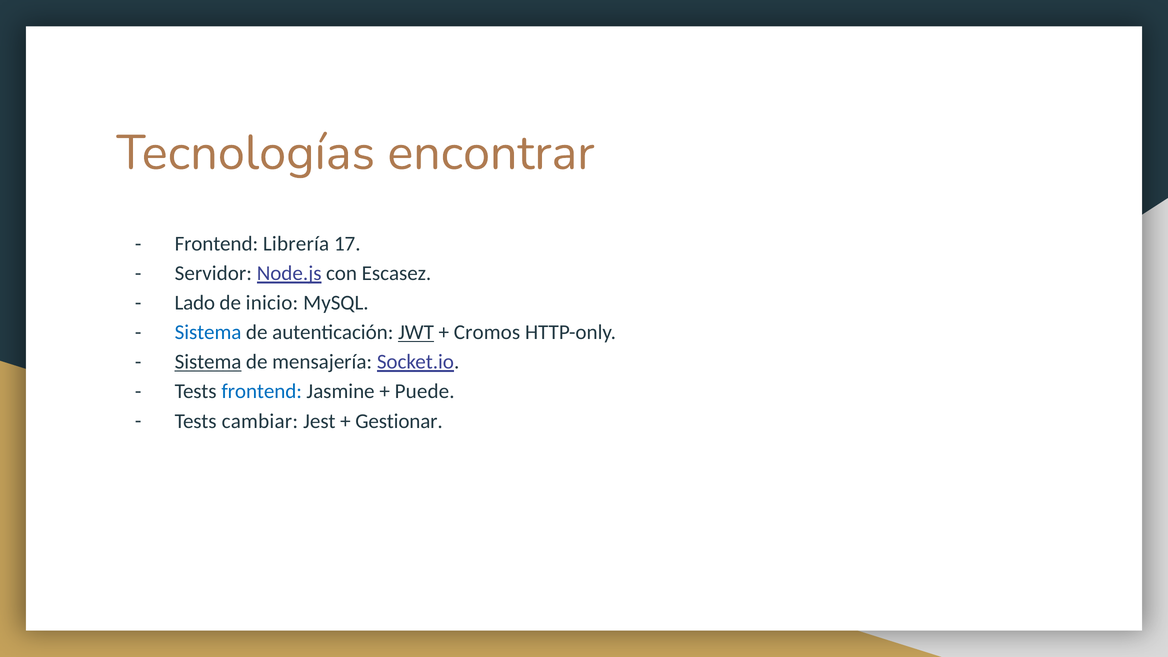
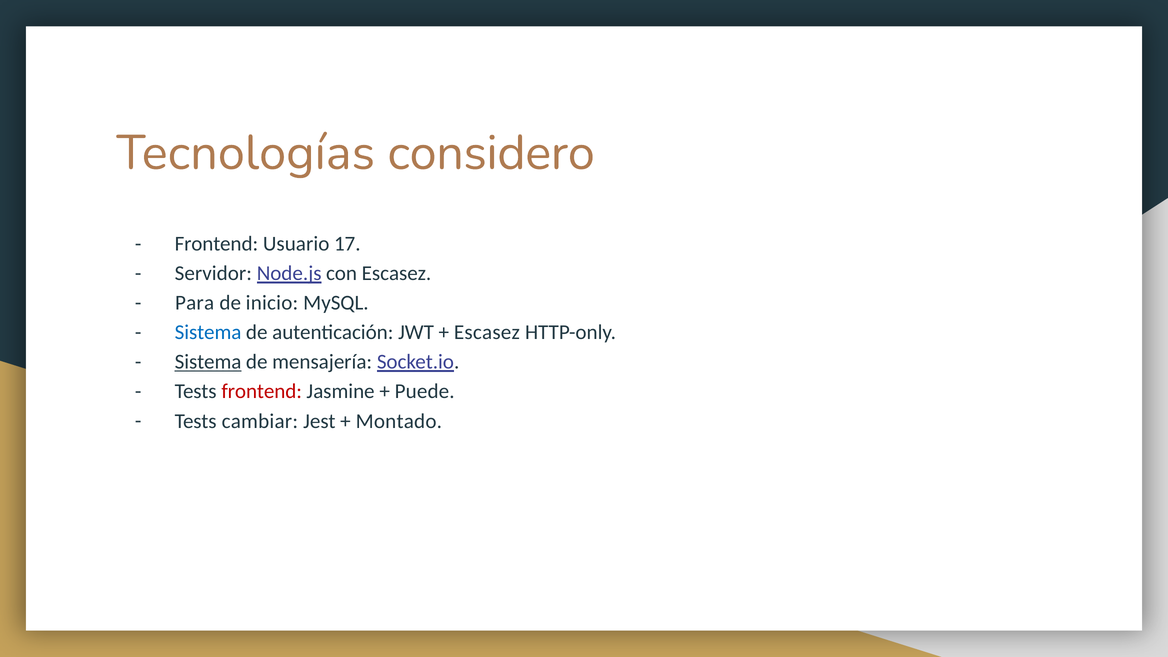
encontrar: encontrar -> considero
Librería: Librería -> Usuario
Lado: Lado -> Para
JWT underline: present -> none
Cromos at (487, 332): Cromos -> Escasez
frontend at (262, 392) colour: blue -> red
Gestionar: Gestionar -> Montado
